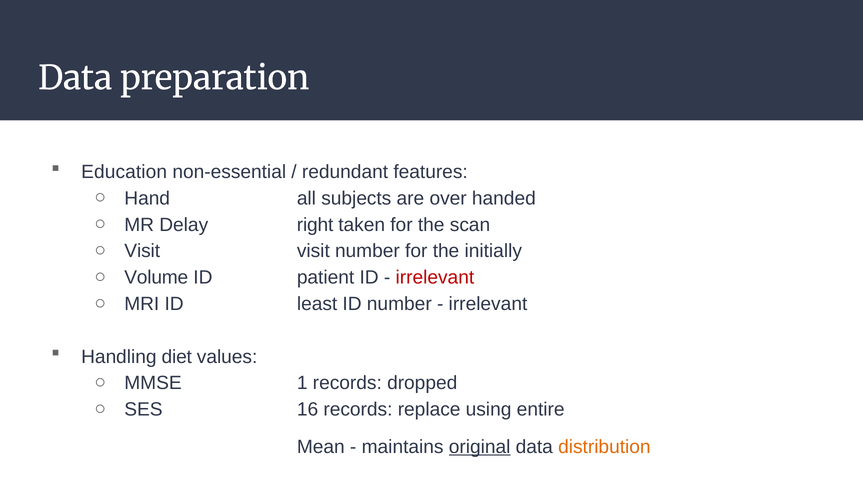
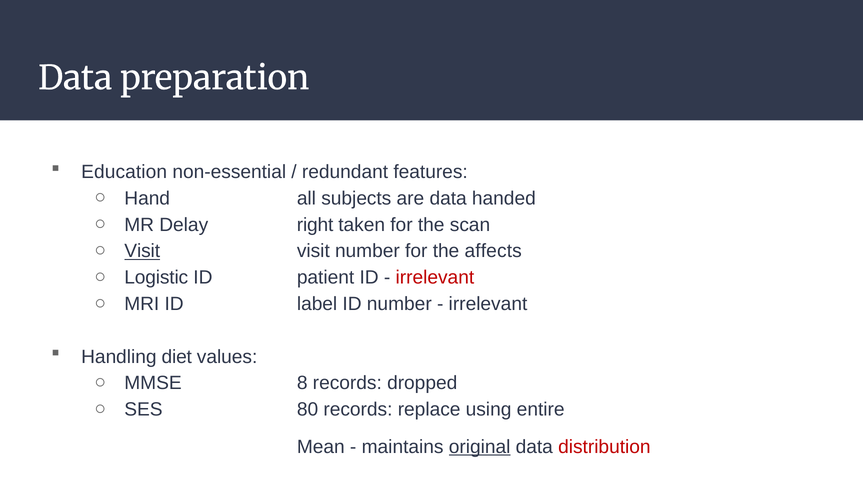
are over: over -> data
Visit at (142, 251) underline: none -> present
initially: initially -> affects
Volume: Volume -> Logistic
least: least -> label
1: 1 -> 8
16: 16 -> 80
distribution colour: orange -> red
